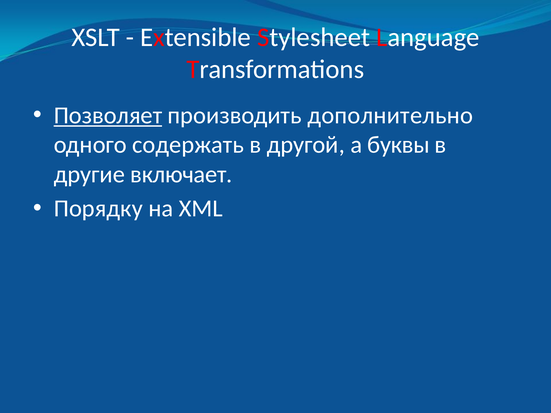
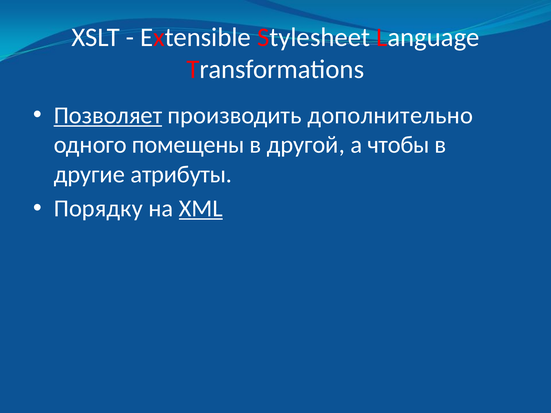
содержать: содержать -> помещены
буквы: буквы -> чтобы
включает: включает -> атрибуты
XML underline: none -> present
